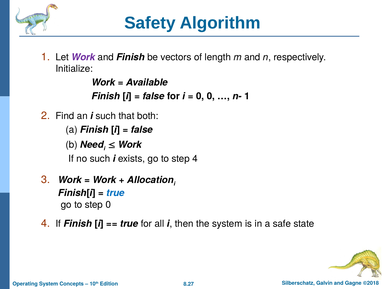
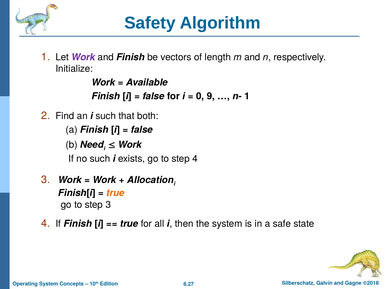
0 0: 0 -> 9
true at (115, 193) colour: blue -> orange
step 0: 0 -> 3
